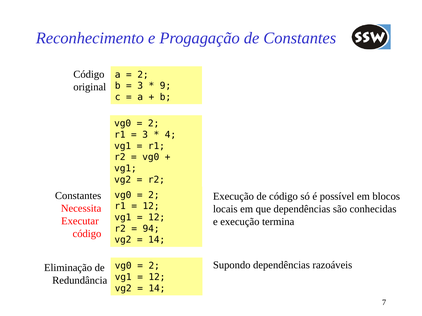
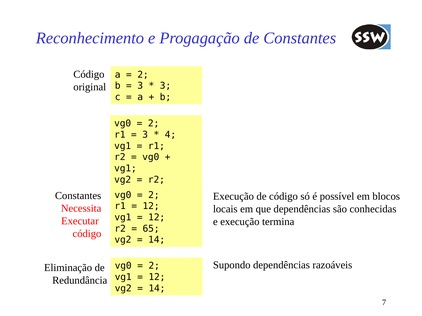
9 at (165, 86): 9 -> 3
94: 94 -> 65
